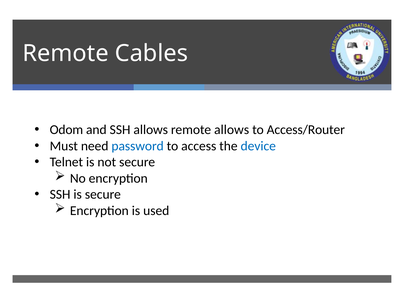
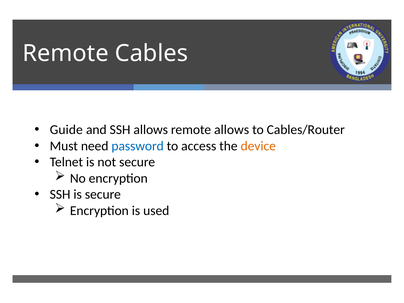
Odom: Odom -> Guide
Access/Router: Access/Router -> Cables/Router
device colour: blue -> orange
